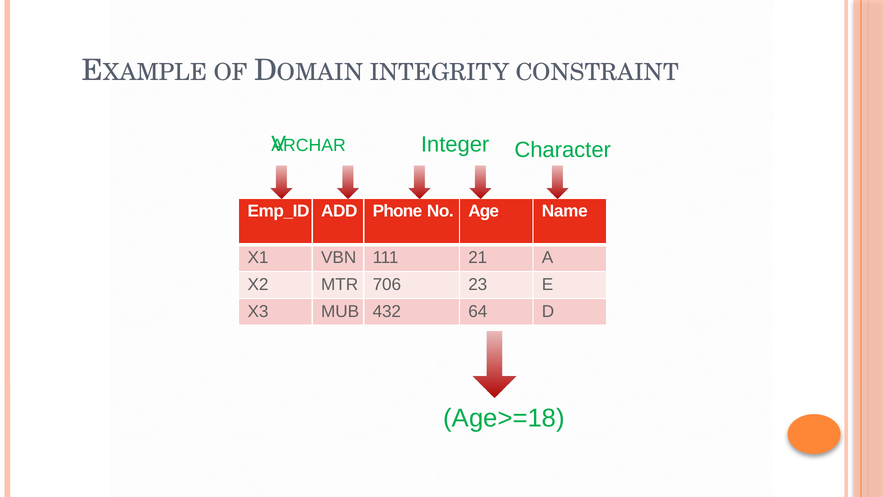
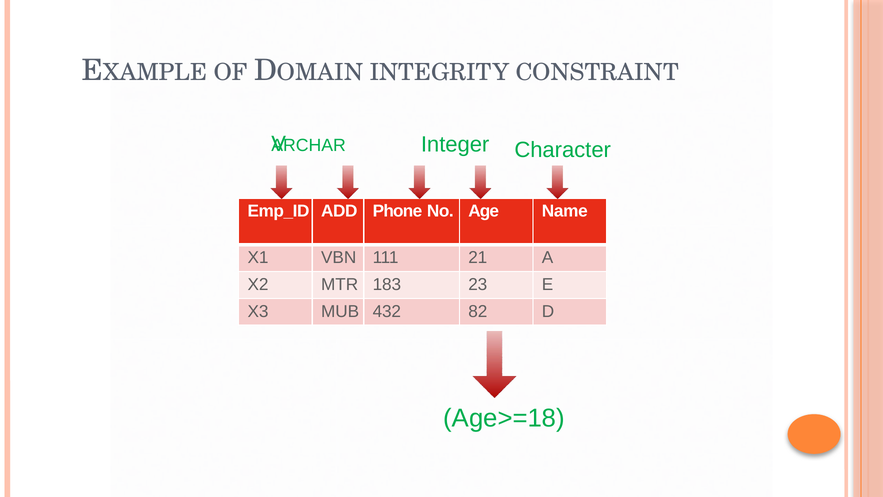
706: 706 -> 183
64: 64 -> 82
